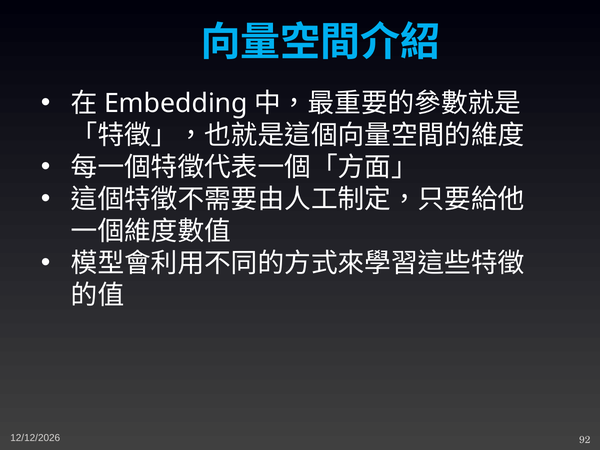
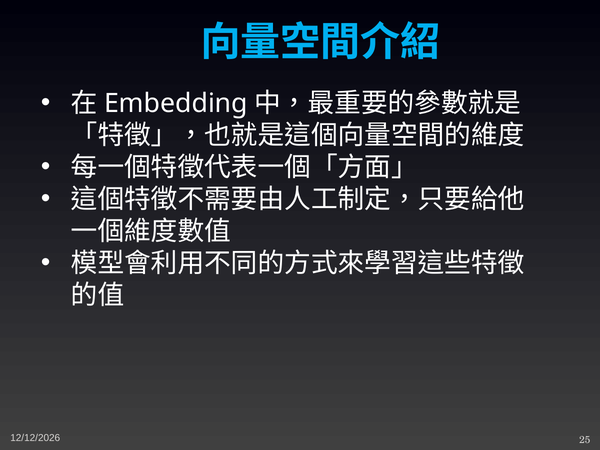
92: 92 -> 25
